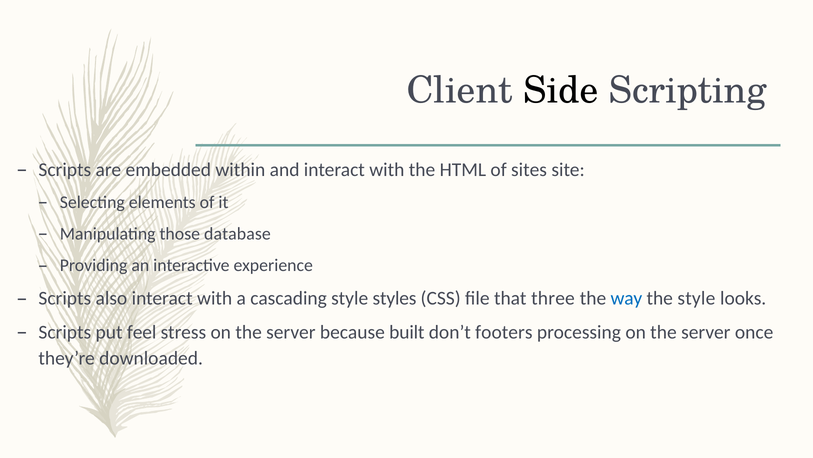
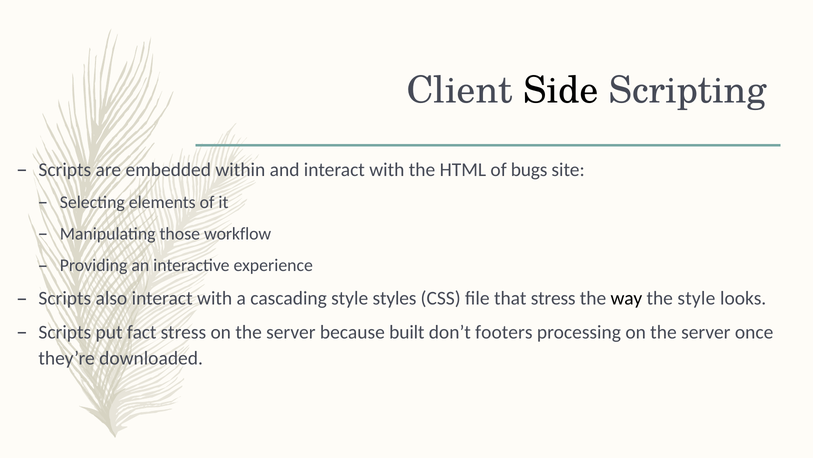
sites: sites -> bugs
database: database -> workflow
that three: three -> stress
way colour: blue -> black
feel: feel -> fact
